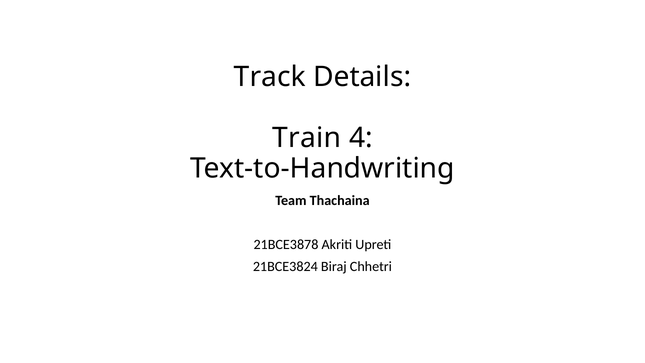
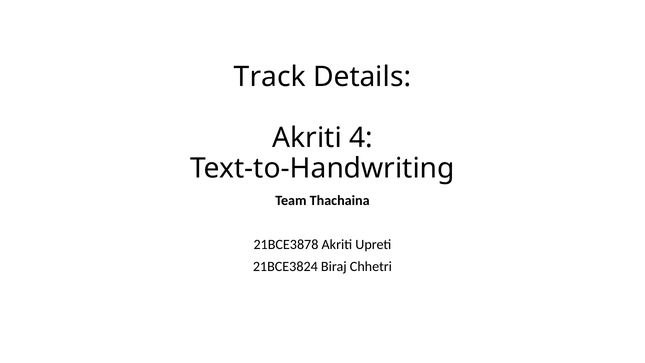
Train at (307, 138): Train -> Akriti
